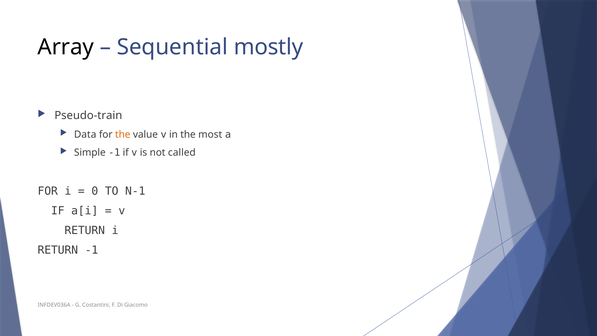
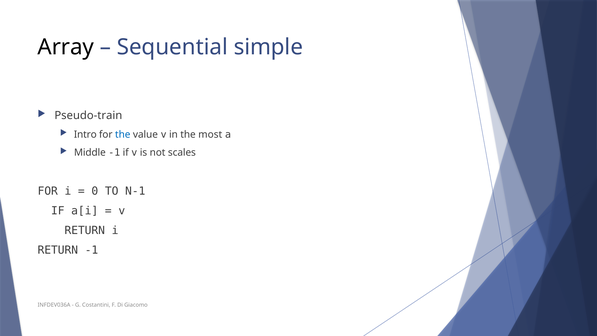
mostly: mostly -> simple
Data: Data -> Intro
the at (123, 134) colour: orange -> blue
Simple: Simple -> Middle
called: called -> scales
